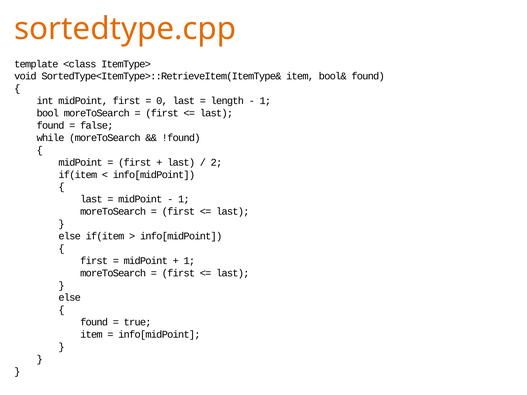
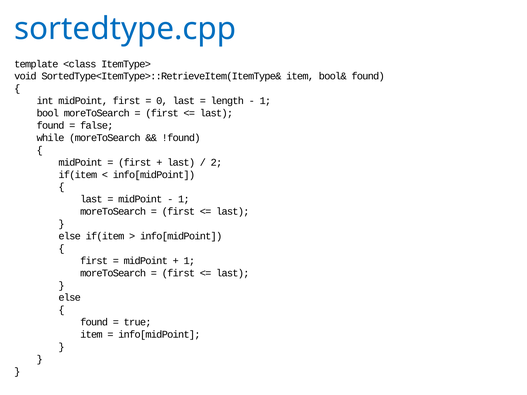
sortedtype.cpp colour: orange -> blue
